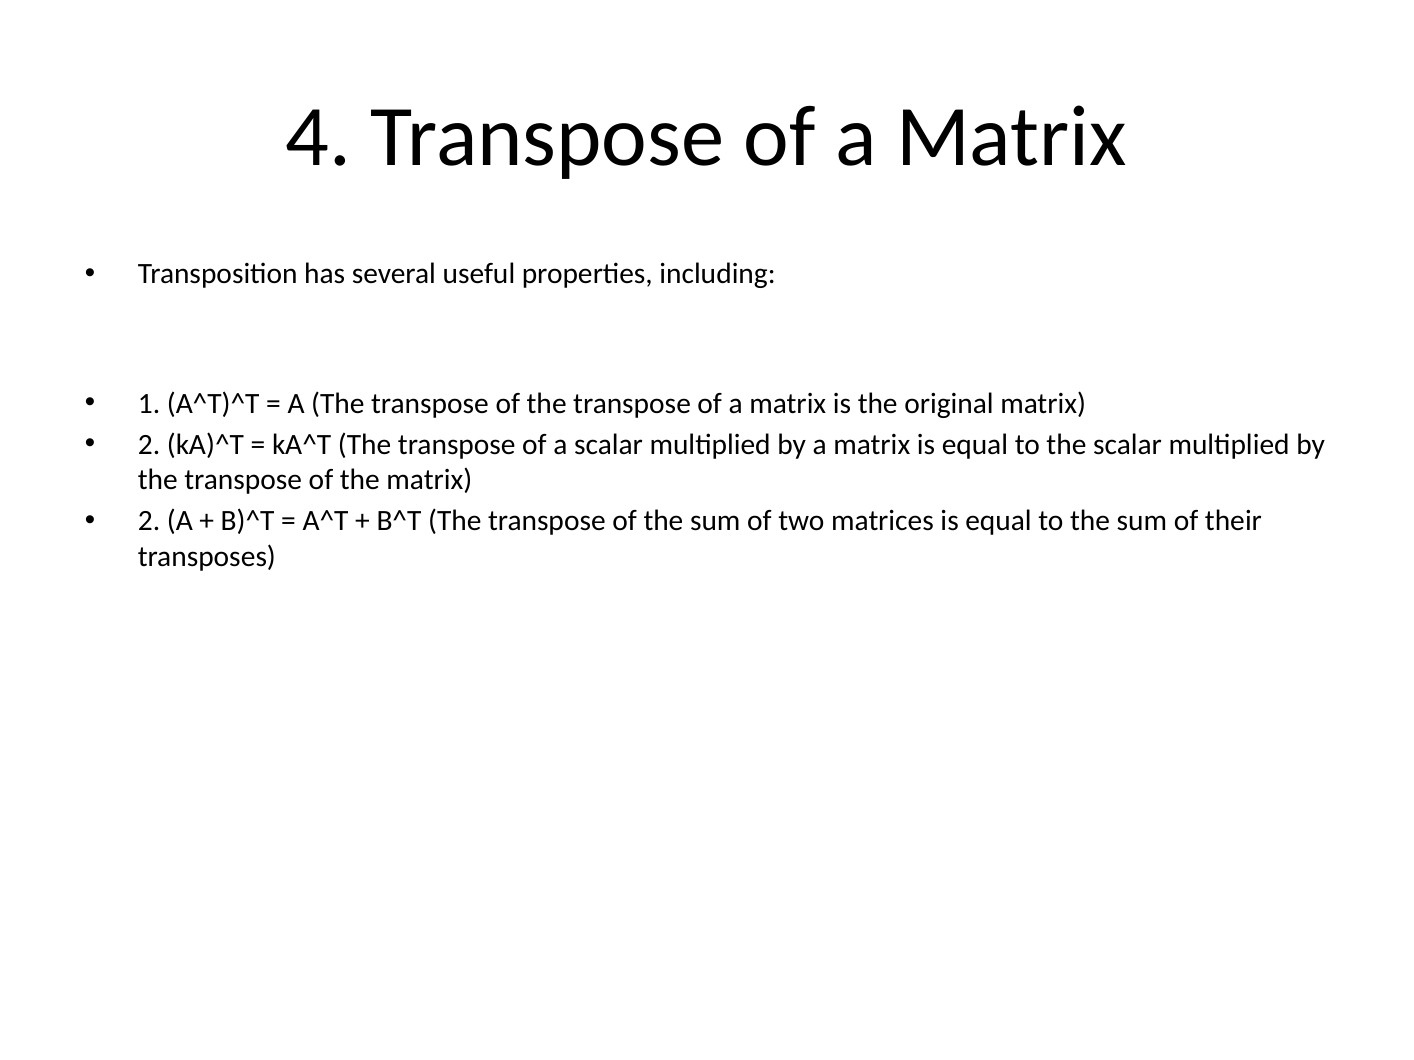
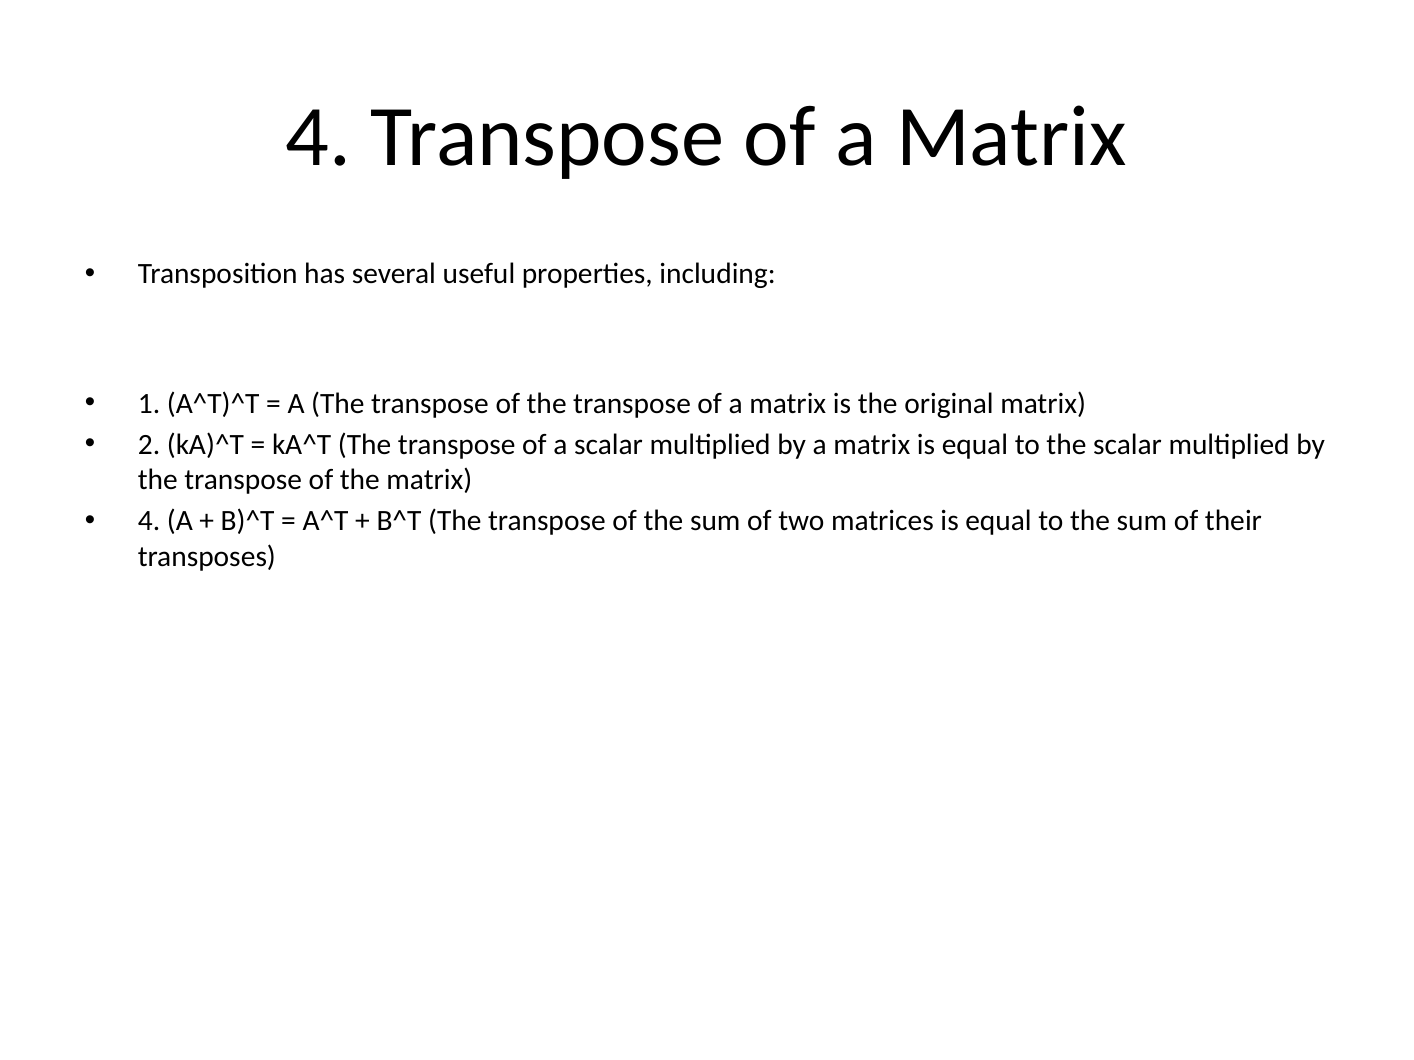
2 at (149, 521): 2 -> 4
